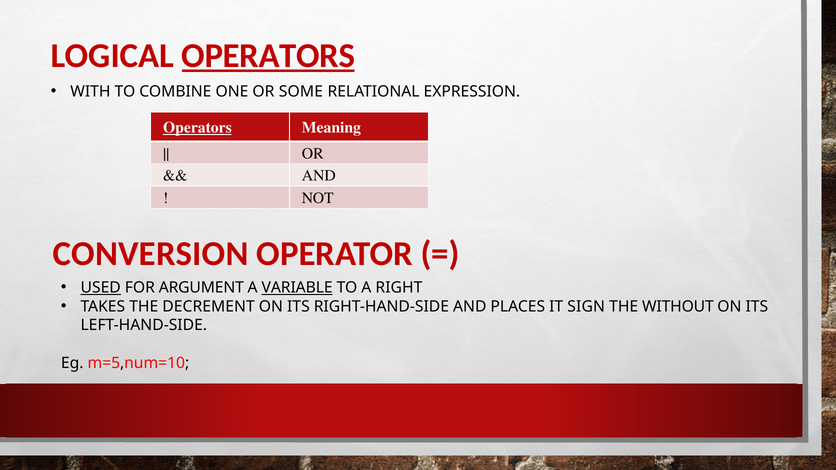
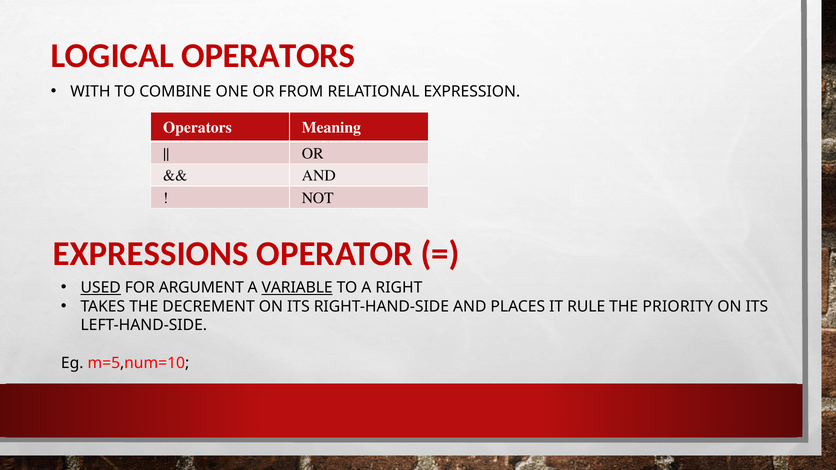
OPERATORS at (268, 56) underline: present -> none
SOME: SOME -> FROM
Operators at (197, 128) underline: present -> none
CONVERSION: CONVERSION -> EXPRESSIONS
SIGN: SIGN -> RULE
WITHOUT: WITHOUT -> PRIORITY
